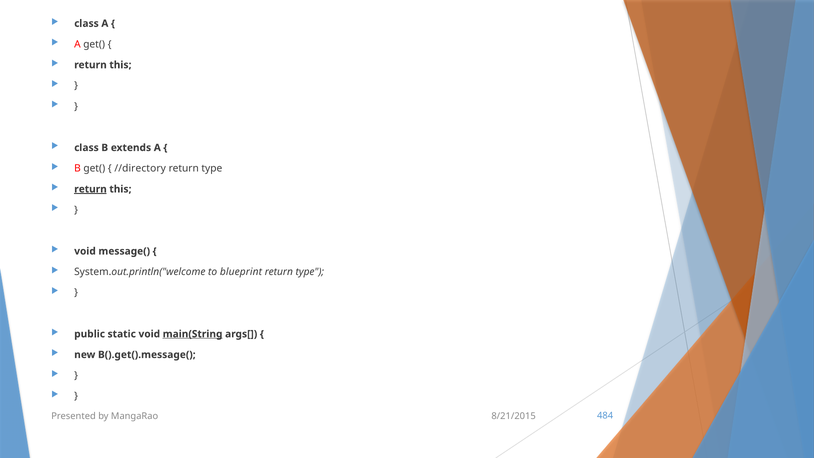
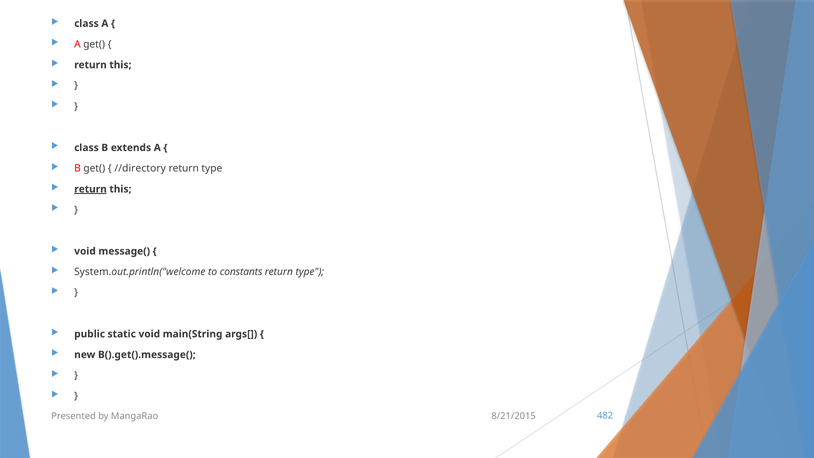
blueprint: blueprint -> constants
main(String underline: present -> none
484: 484 -> 482
